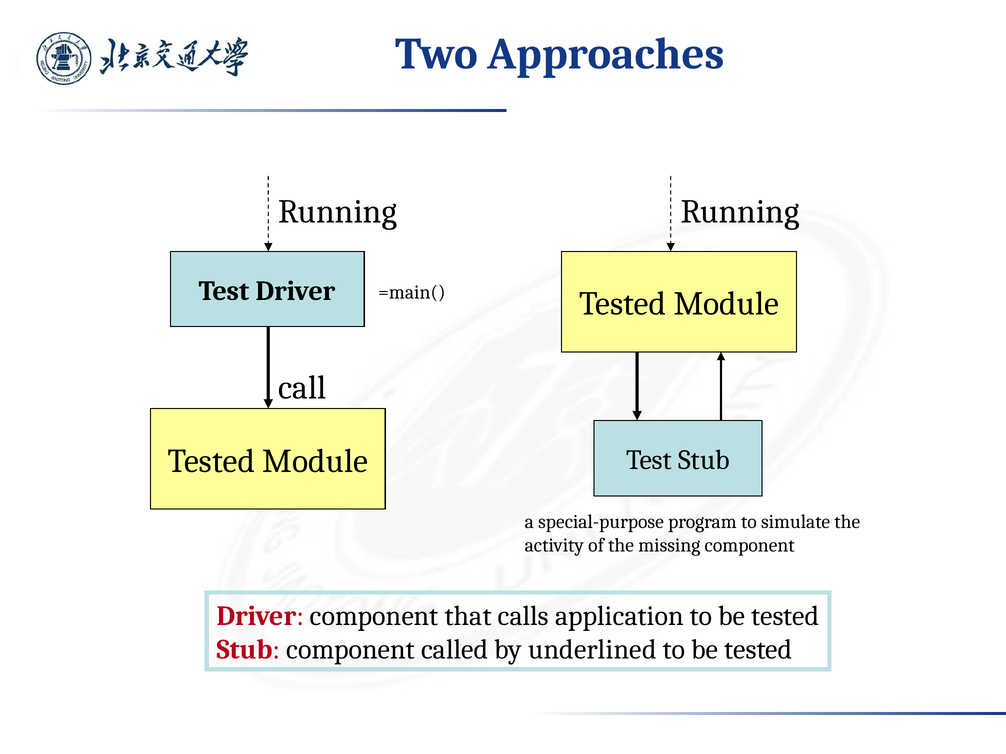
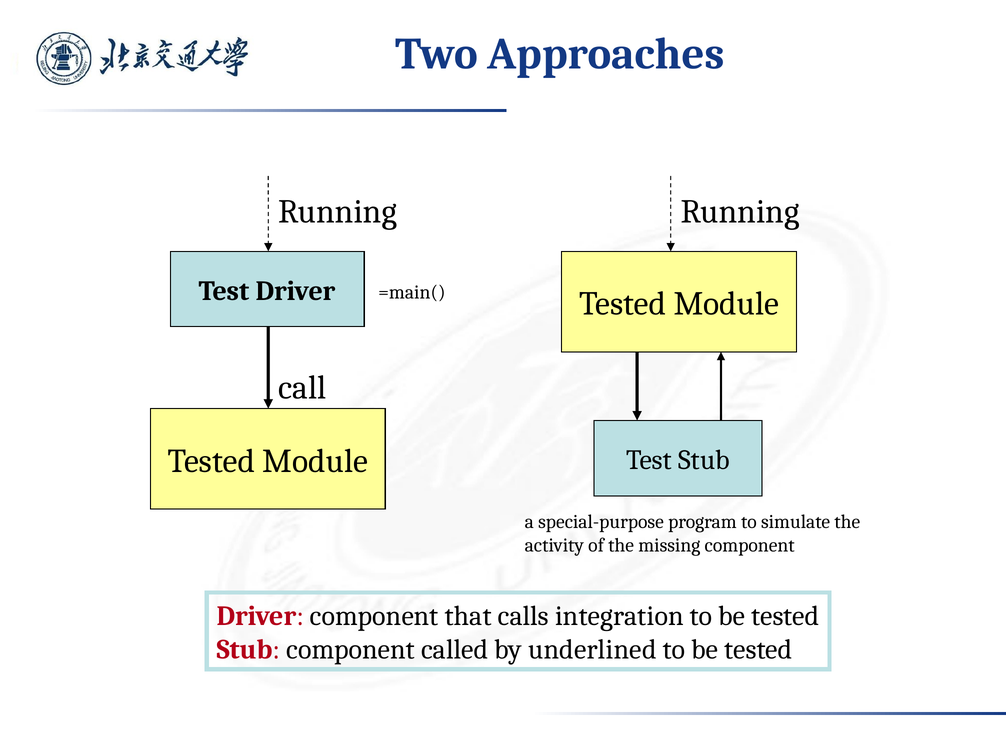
application: application -> integration
